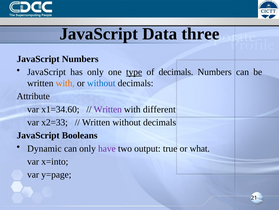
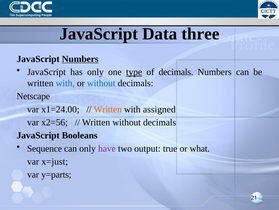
Numbers at (80, 59) underline: none -> present
with at (65, 83) colour: orange -> blue
Attribute: Attribute -> Netscape
x1=34.60: x1=34.60 -> x1=24.00
Written at (108, 109) colour: purple -> orange
different: different -> assigned
x2=33: x2=33 -> x2=56
Dynamic: Dynamic -> Sequence
x=into: x=into -> x=just
y=page: y=page -> y=parts
